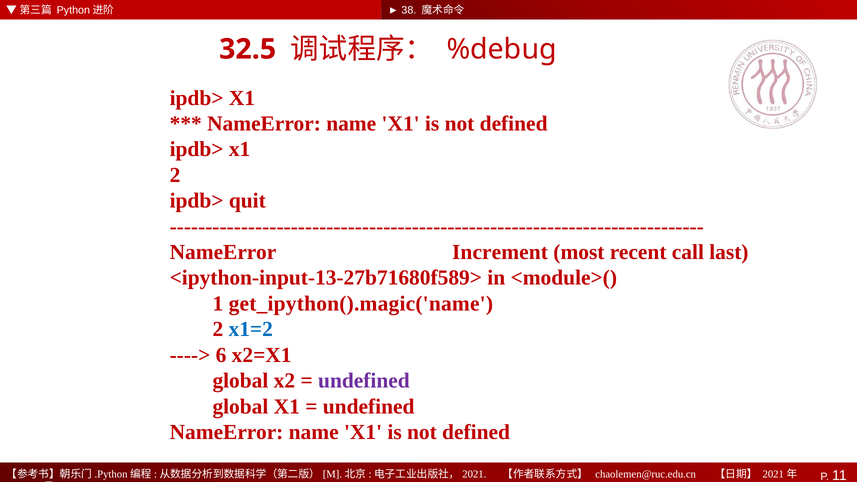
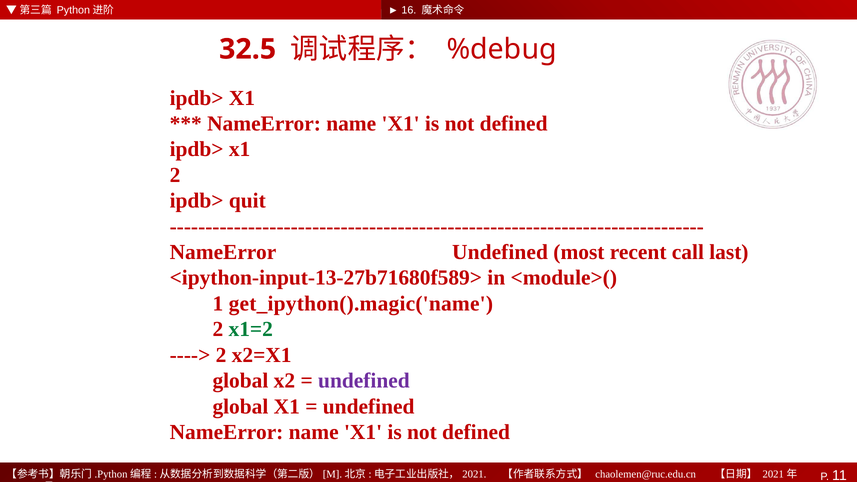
38: 38 -> 16
NameError Increment: Increment -> Undefined
x1=2 colour: blue -> green
6 at (221, 355): 6 -> 2
